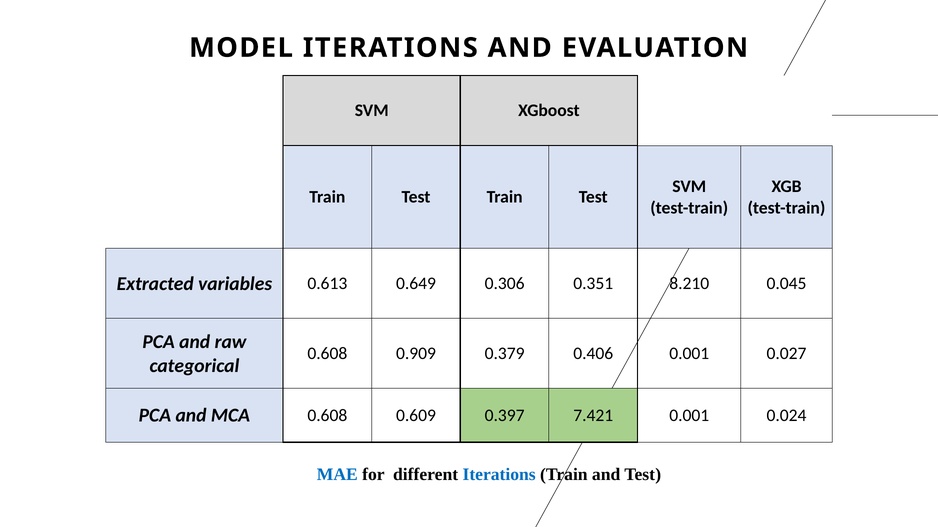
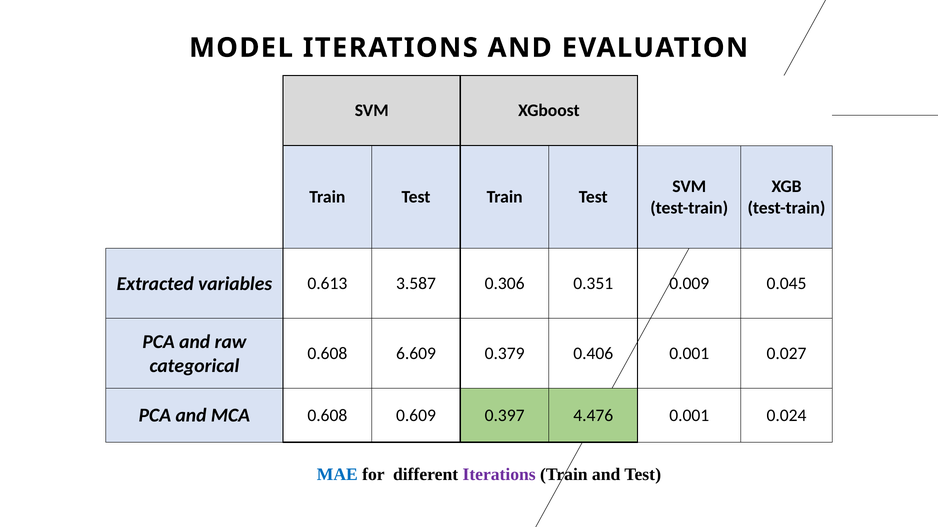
0.649: 0.649 -> 3.587
8.210: 8.210 -> 0.009
0.909: 0.909 -> 6.609
7.421: 7.421 -> 4.476
Iterations at (499, 475) colour: blue -> purple
